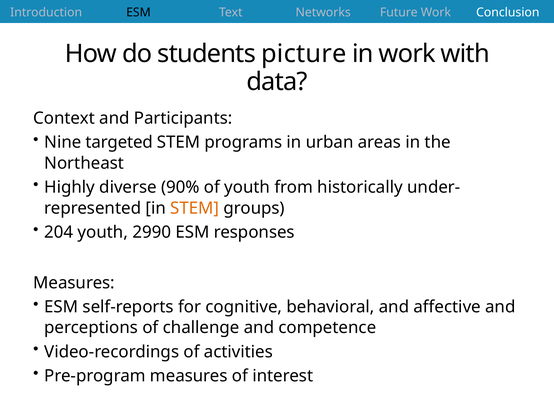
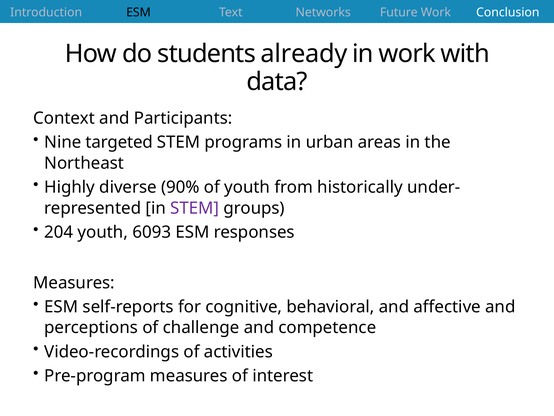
picture: picture -> already
STEM at (195, 208) colour: orange -> purple
2990: 2990 -> 6093
